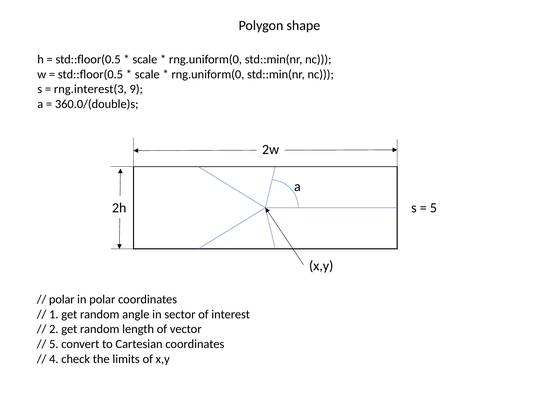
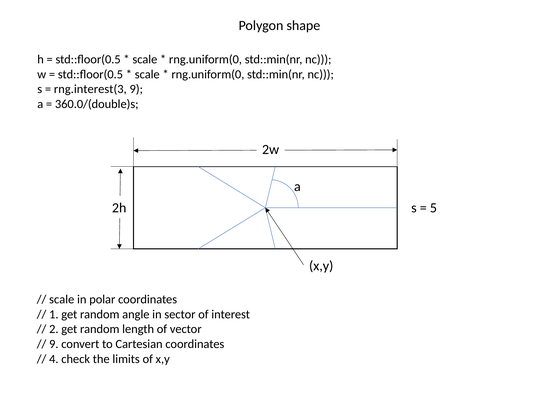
polar at (62, 299): polar -> scale
5 at (54, 343): 5 -> 9
